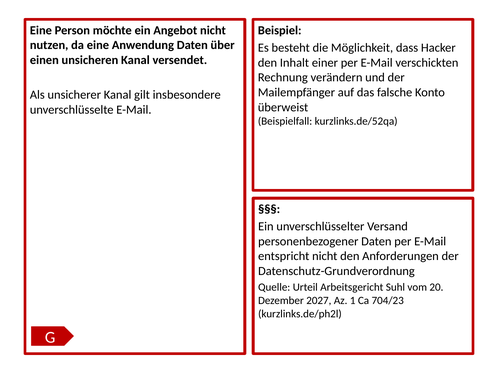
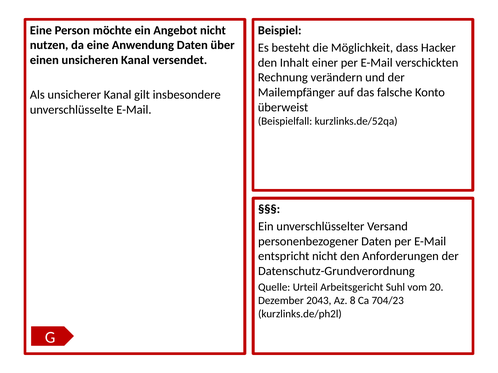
2027: 2027 -> 2043
1: 1 -> 8
